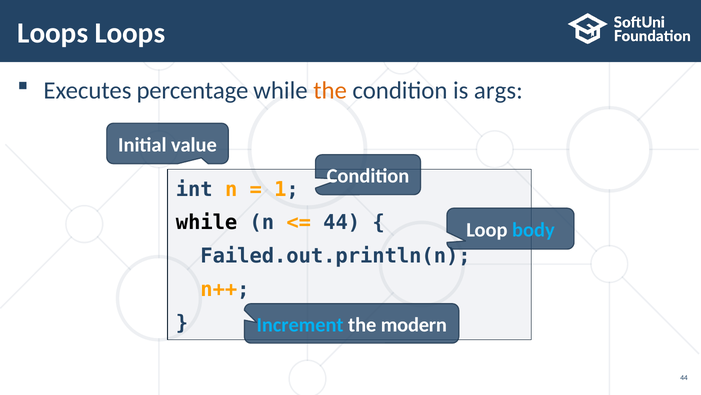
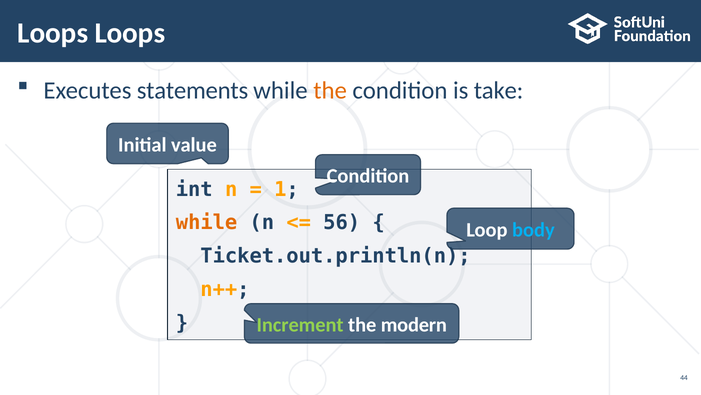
percentage: percentage -> statements
args: args -> take
while at (207, 222) colour: black -> orange
44 at (342, 222): 44 -> 56
Failed.out.println(n: Failed.out.println(n -> Ticket.out.println(n
Increment colour: light blue -> light green
